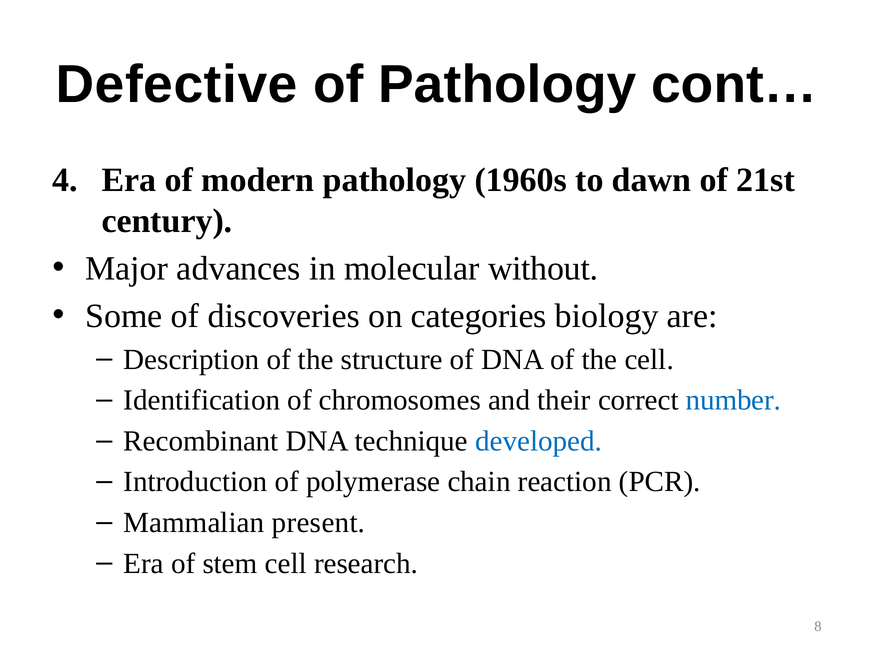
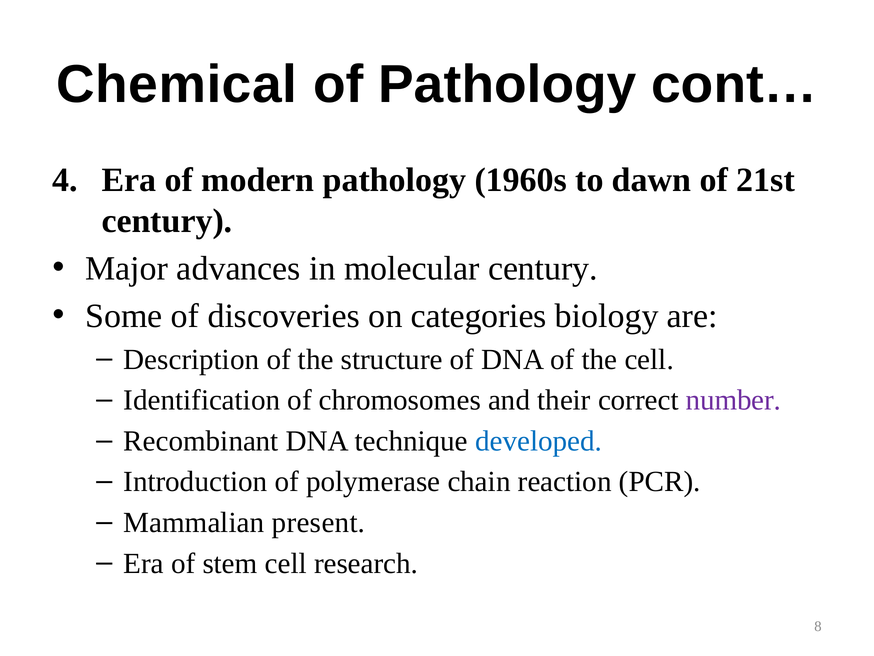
Defective: Defective -> Chemical
molecular without: without -> century
number colour: blue -> purple
